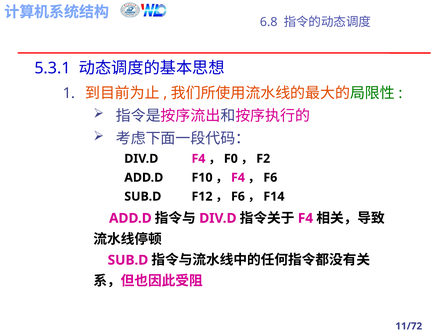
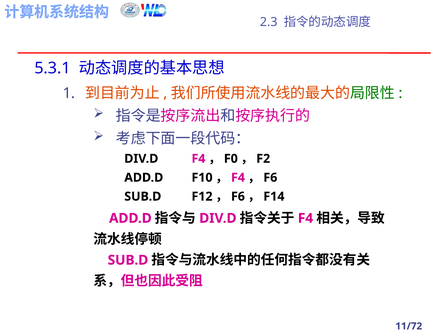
6.8: 6.8 -> 2.3
